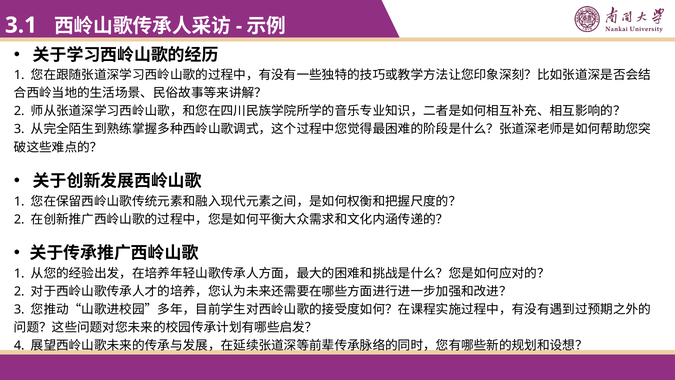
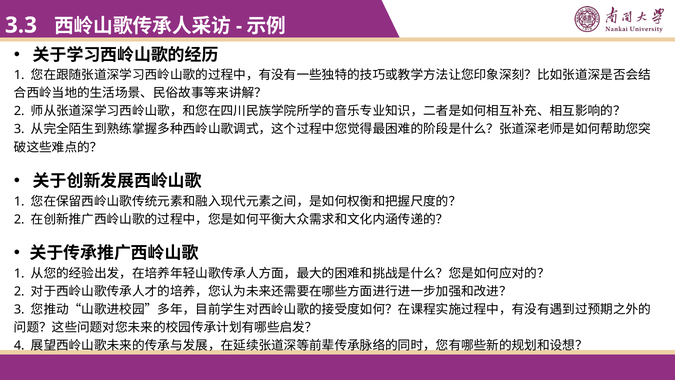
3.1: 3.1 -> 3.3
